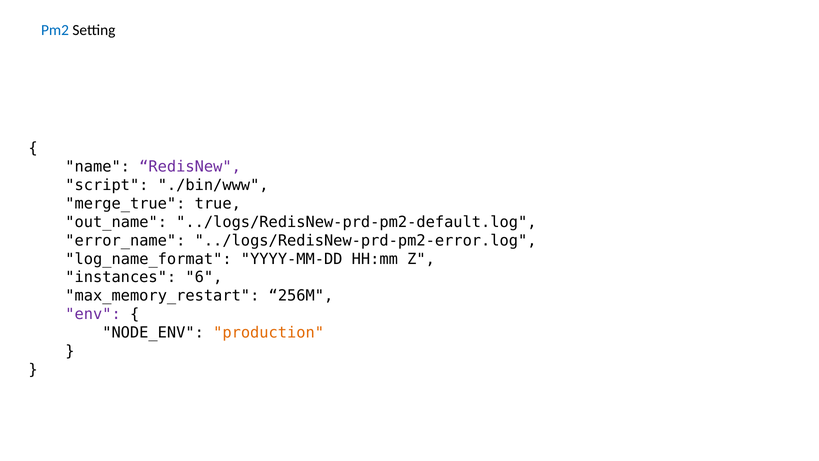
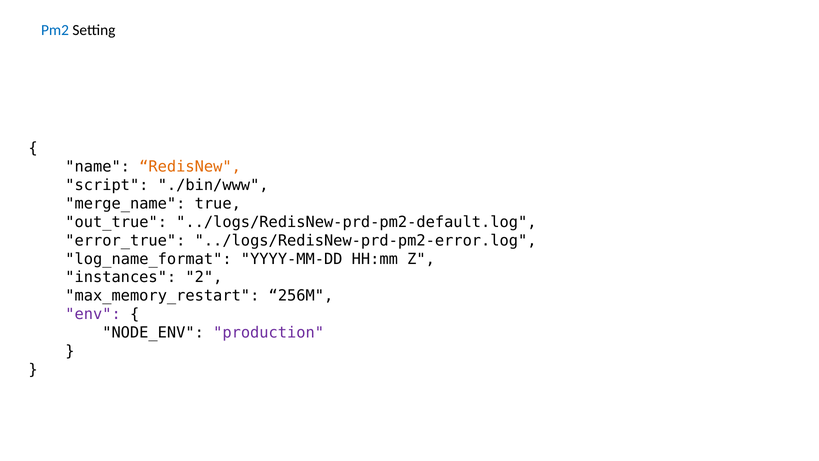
RedisNew colour: purple -> orange
merge_true: merge_true -> merge_name
out_name: out_name -> out_true
error_name: error_name -> error_true
6: 6 -> 2
production colour: orange -> purple
